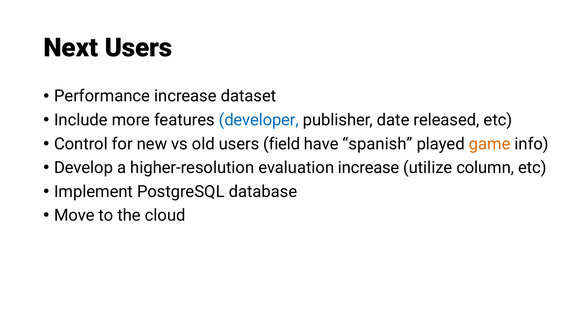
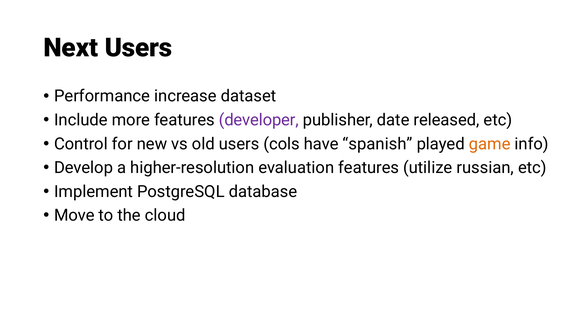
developer colour: blue -> purple
field: field -> cols
evaluation increase: increase -> features
column: column -> russian
